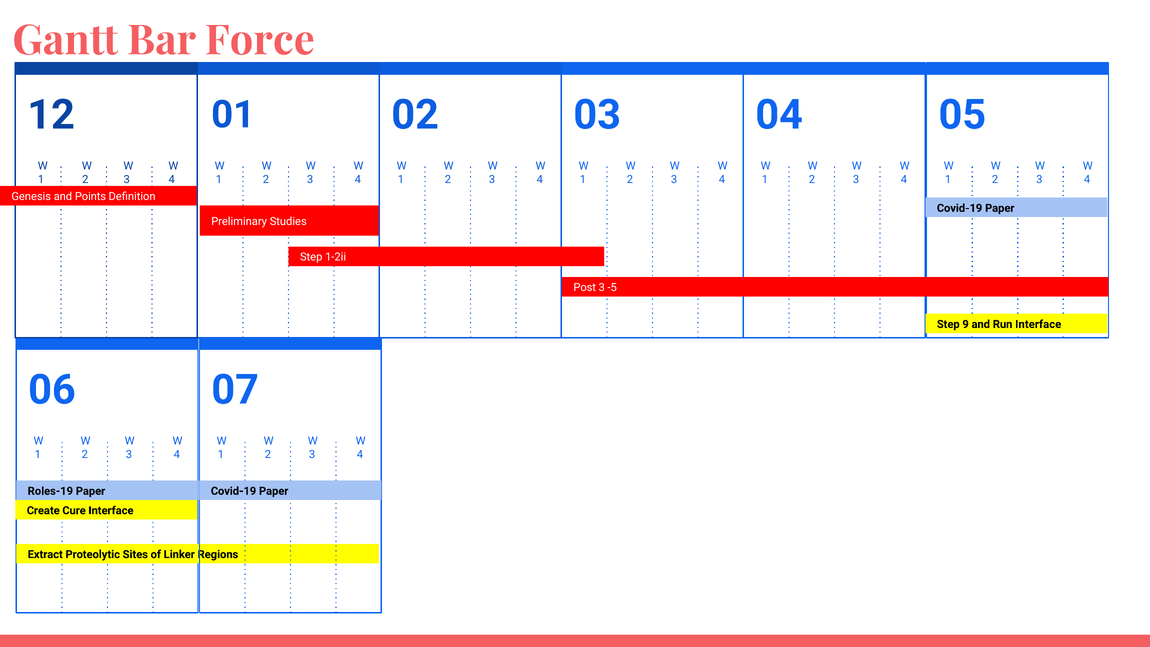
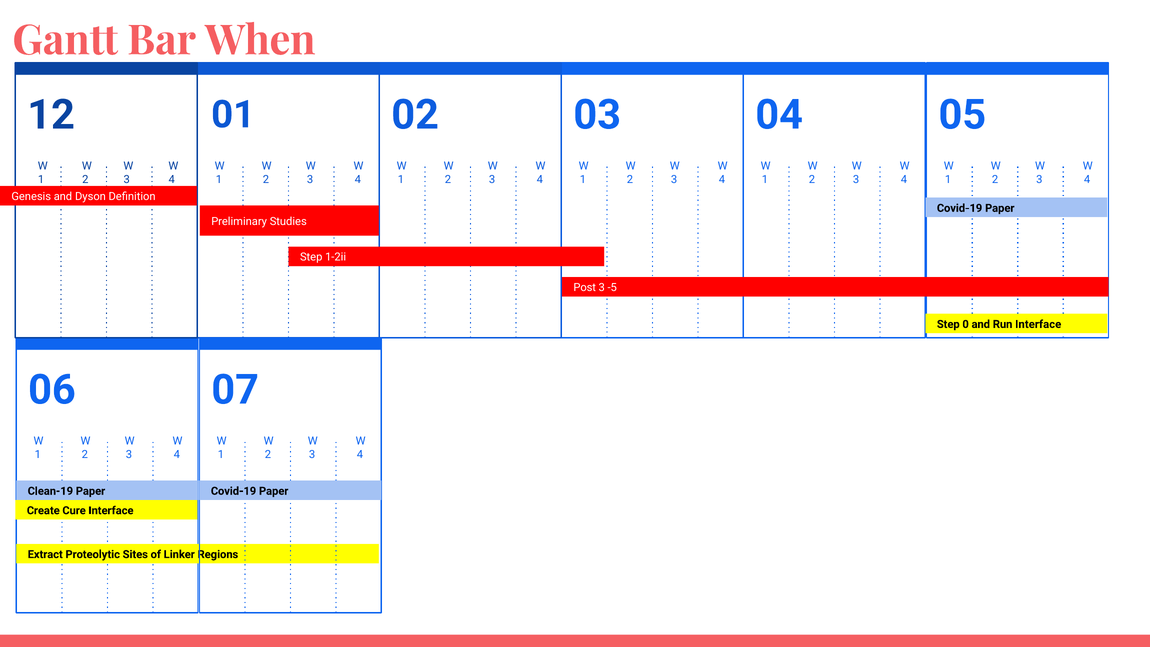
Force: Force -> When
Points: Points -> Dyson
9: 9 -> 0
Roles-19: Roles-19 -> Clean-19
